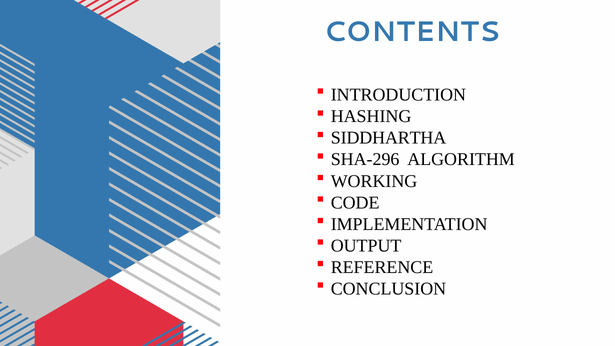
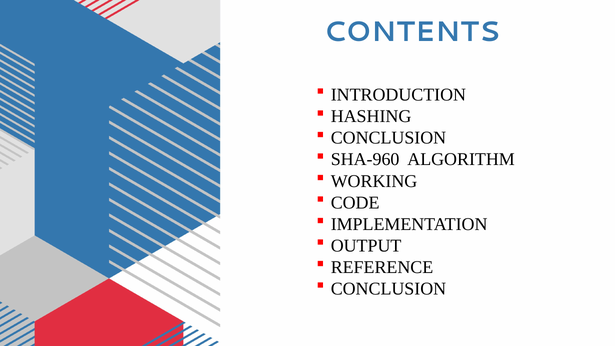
SIDDHARTHA at (389, 138): SIDDHARTHA -> CONCLUSION
SHA-296: SHA-296 -> SHA-960
